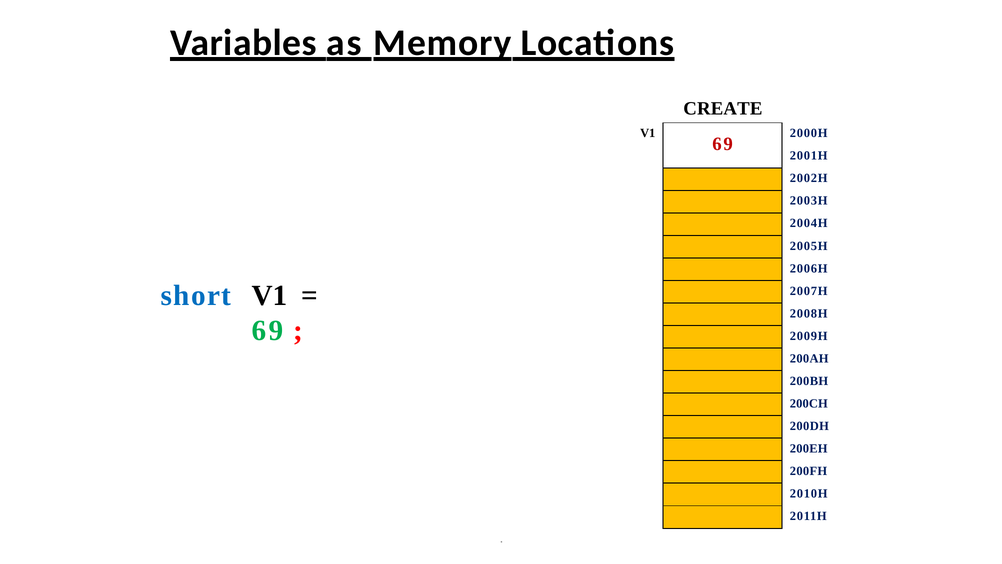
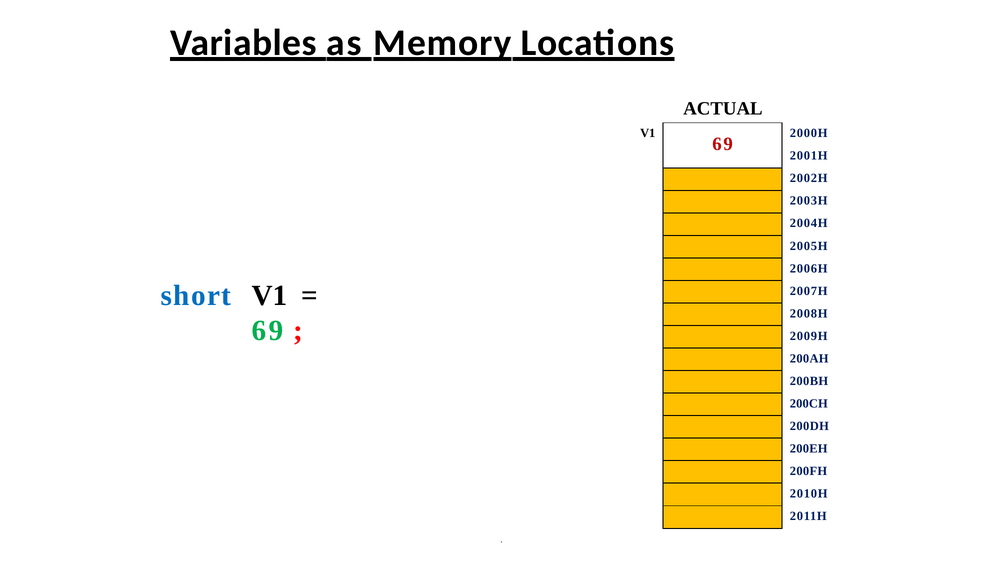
CREATE: CREATE -> ACTUAL
